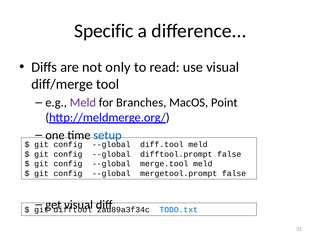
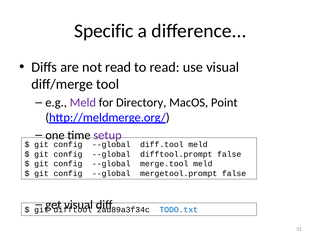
not only: only -> read
Branches: Branches -> Directory
setup colour: blue -> purple
